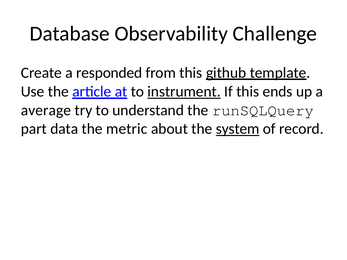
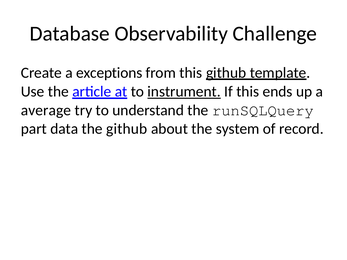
responded: responded -> exceptions
the metric: metric -> github
system underline: present -> none
